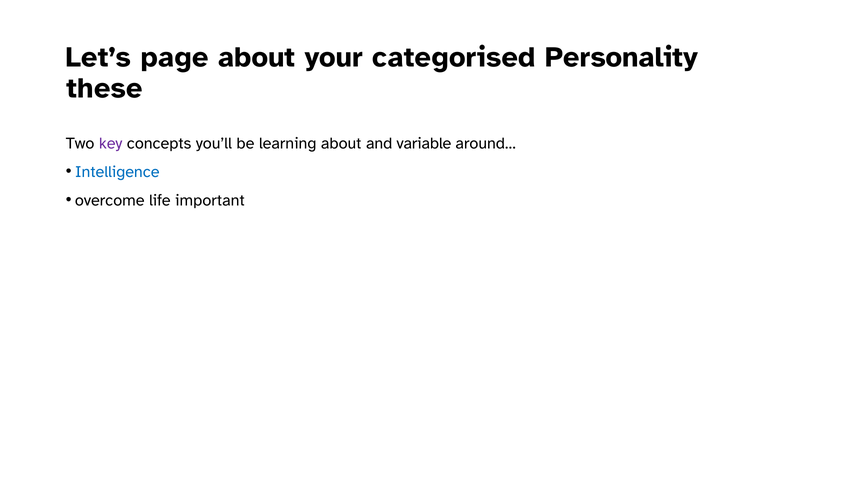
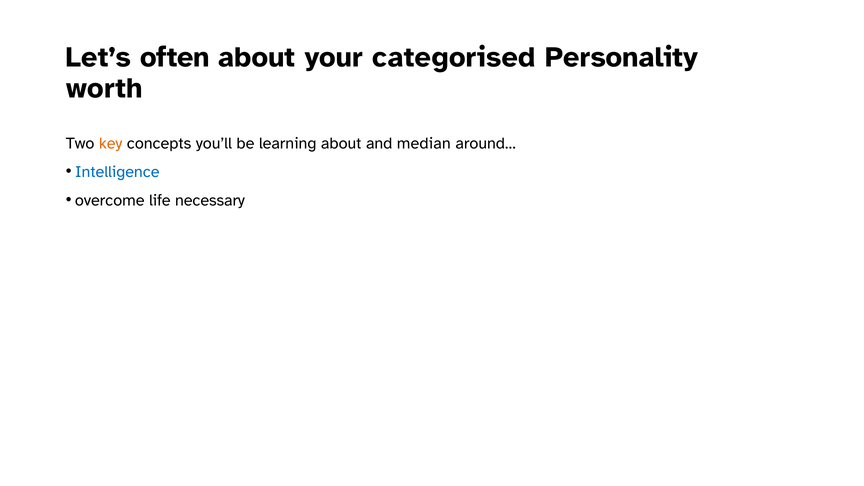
page: page -> often
these: these -> worth
key colour: purple -> orange
variable: variable -> median
important: important -> necessary
